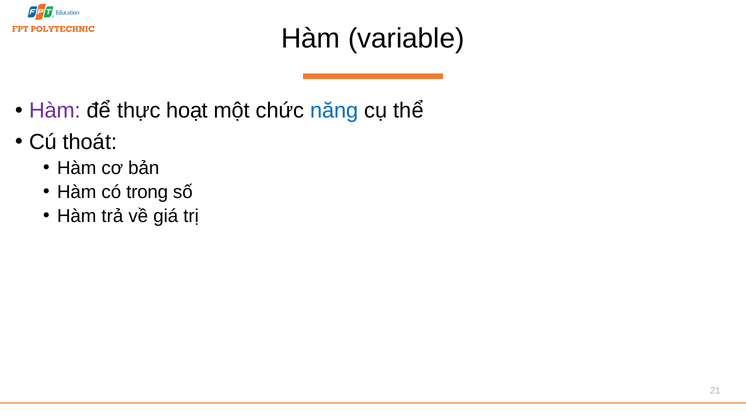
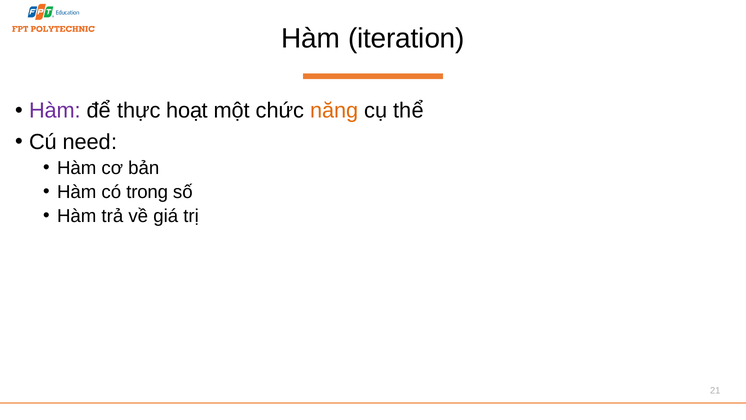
variable: variable -> iteration
năng colour: blue -> orange
thoát: thoát -> need
